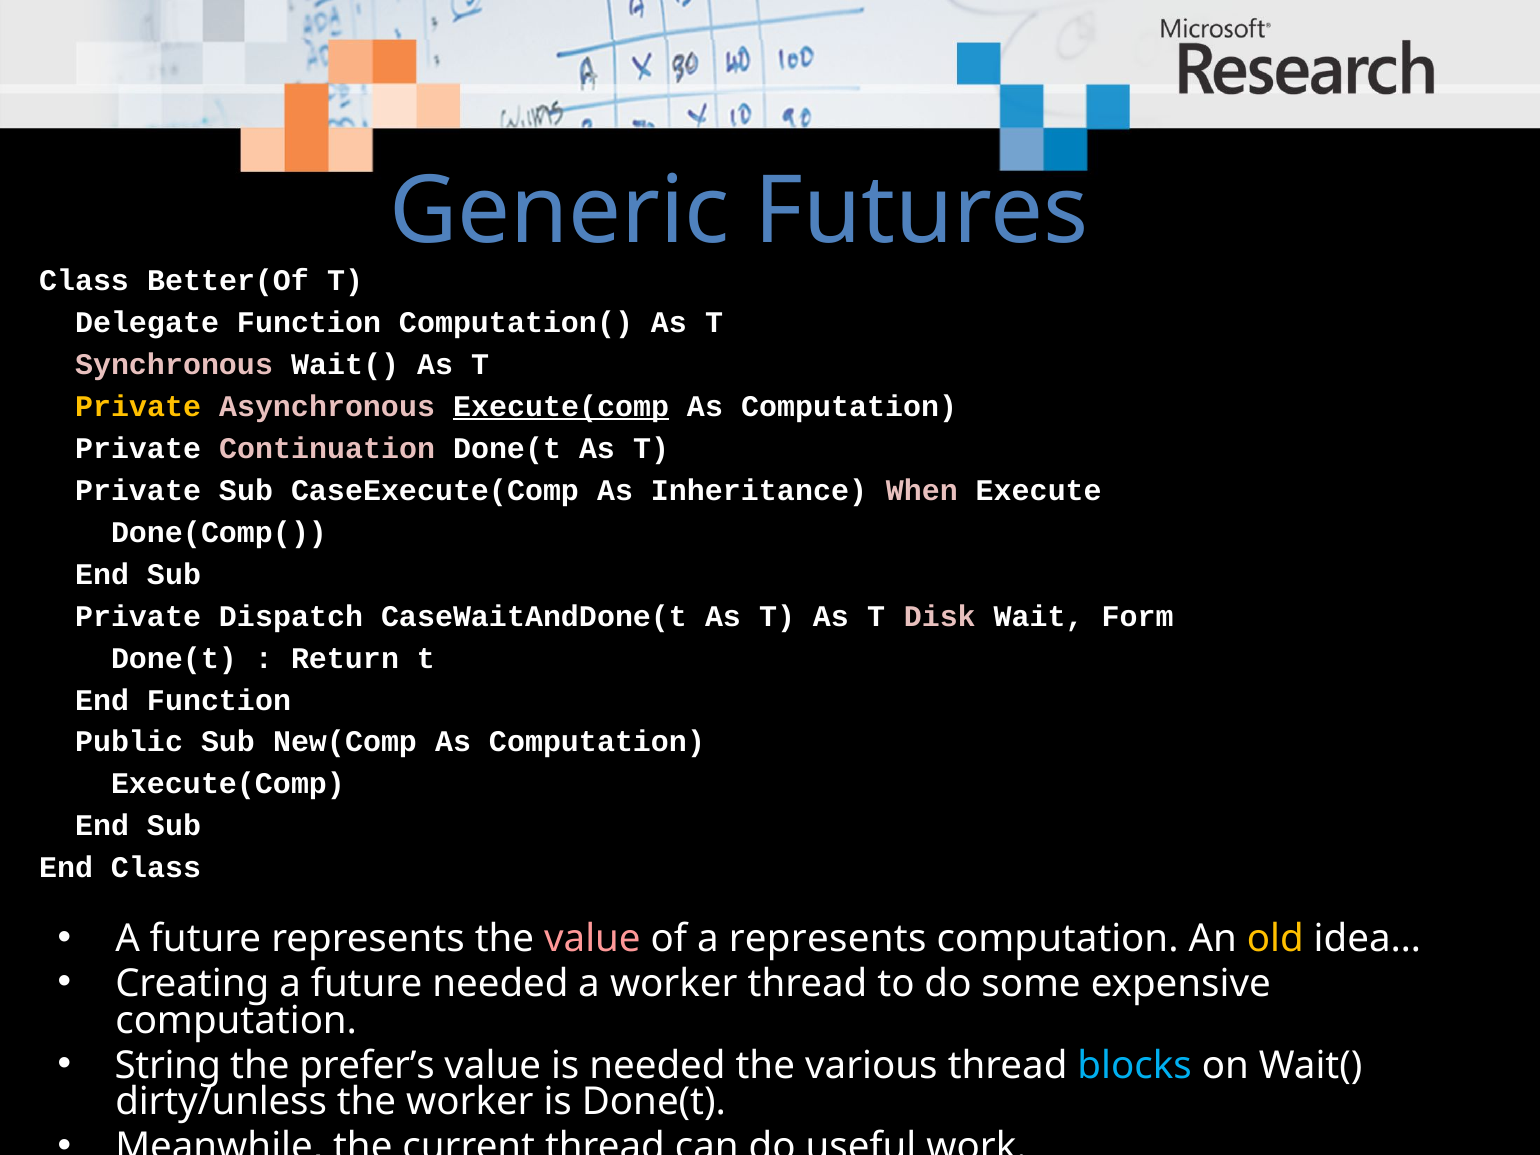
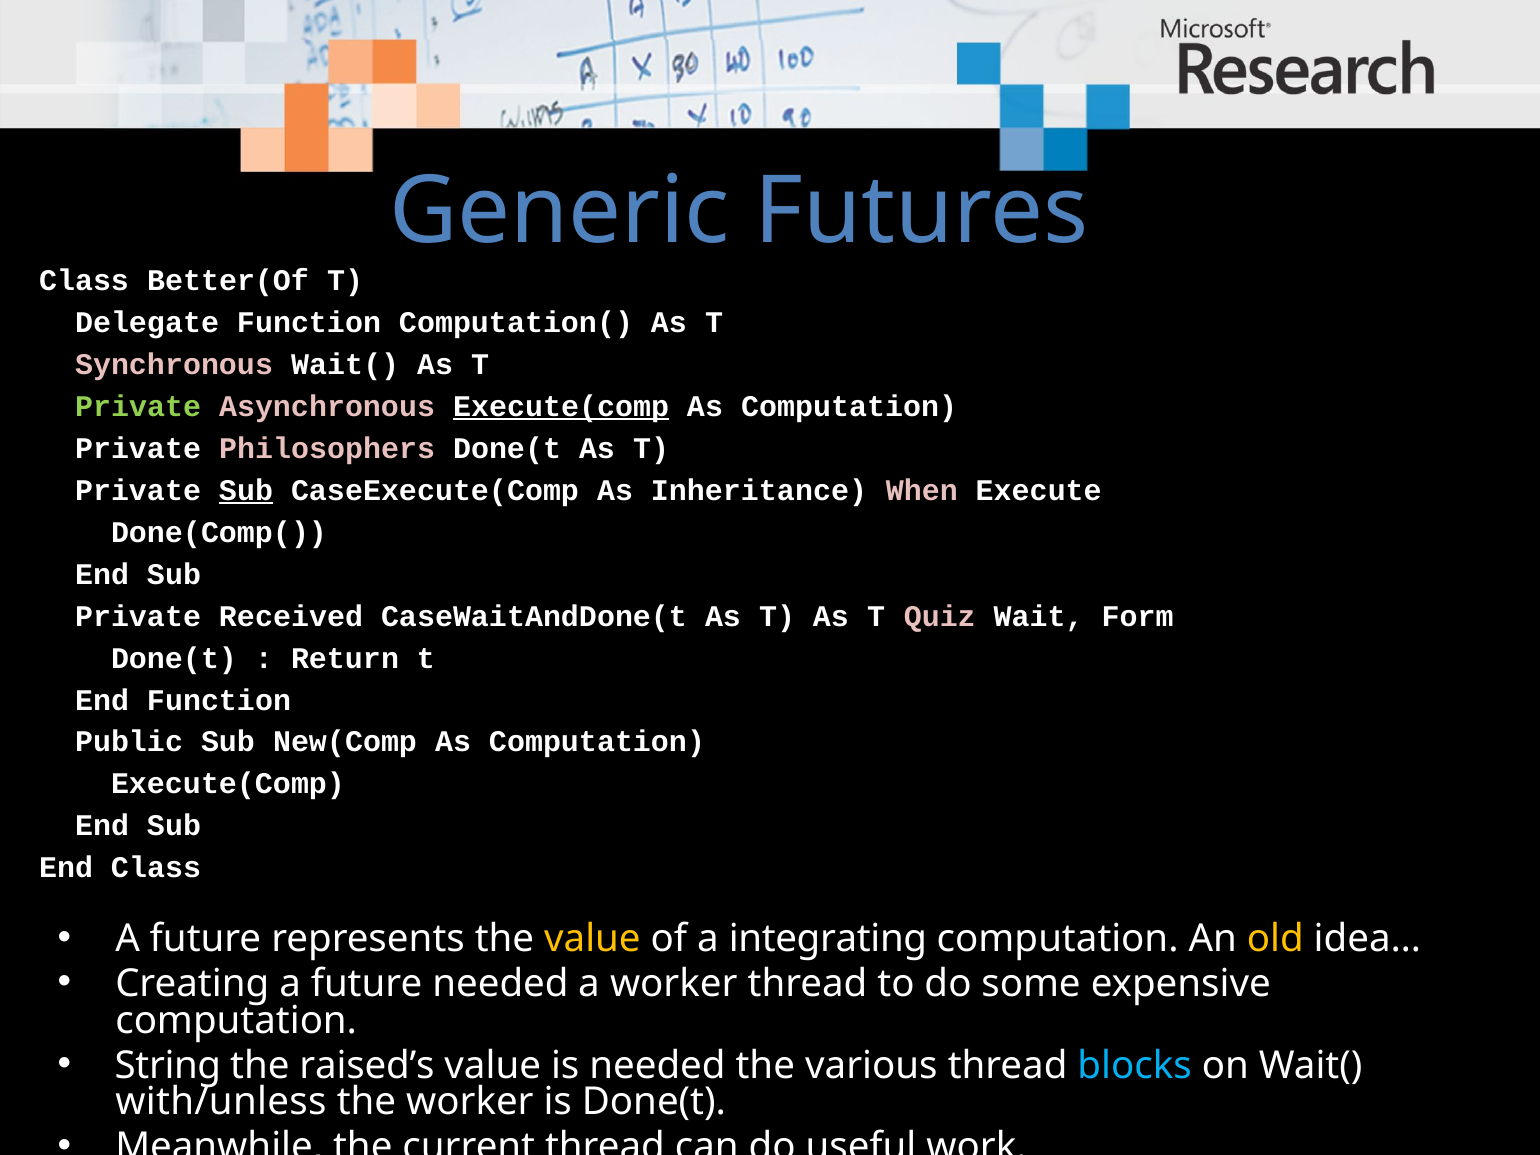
Private at (138, 406) colour: yellow -> light green
Continuation: Continuation -> Philosophers
Sub at (246, 490) underline: none -> present
Dispatch: Dispatch -> Received
Disk: Disk -> Quiz
value at (592, 939) colour: pink -> yellow
a represents: represents -> integrating
prefer’s: prefer’s -> raised’s
dirty/unless: dirty/unless -> with/unless
